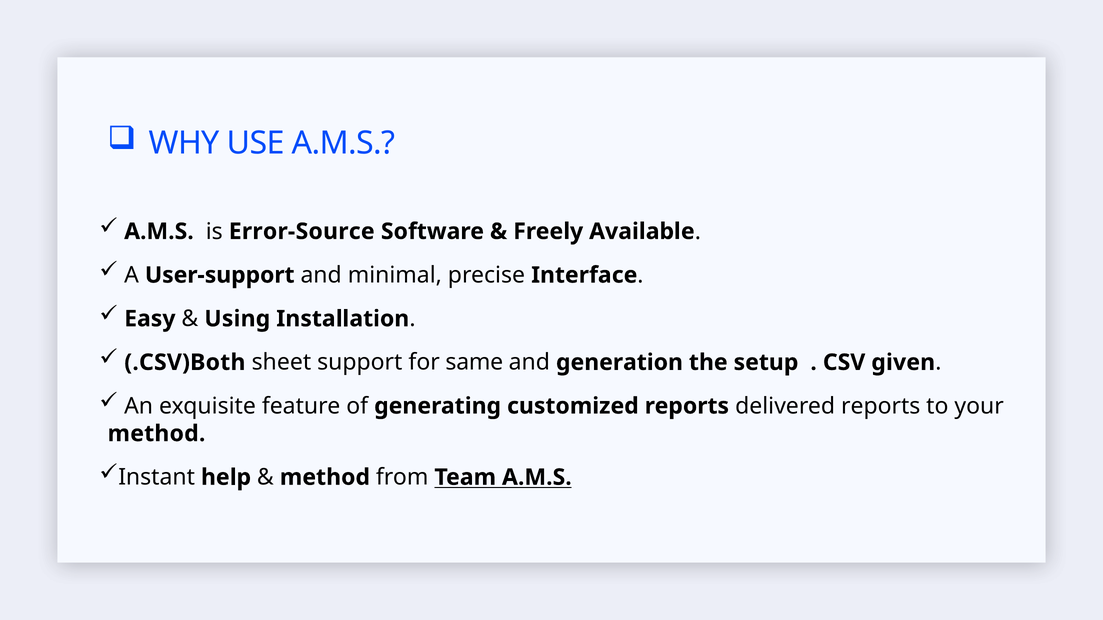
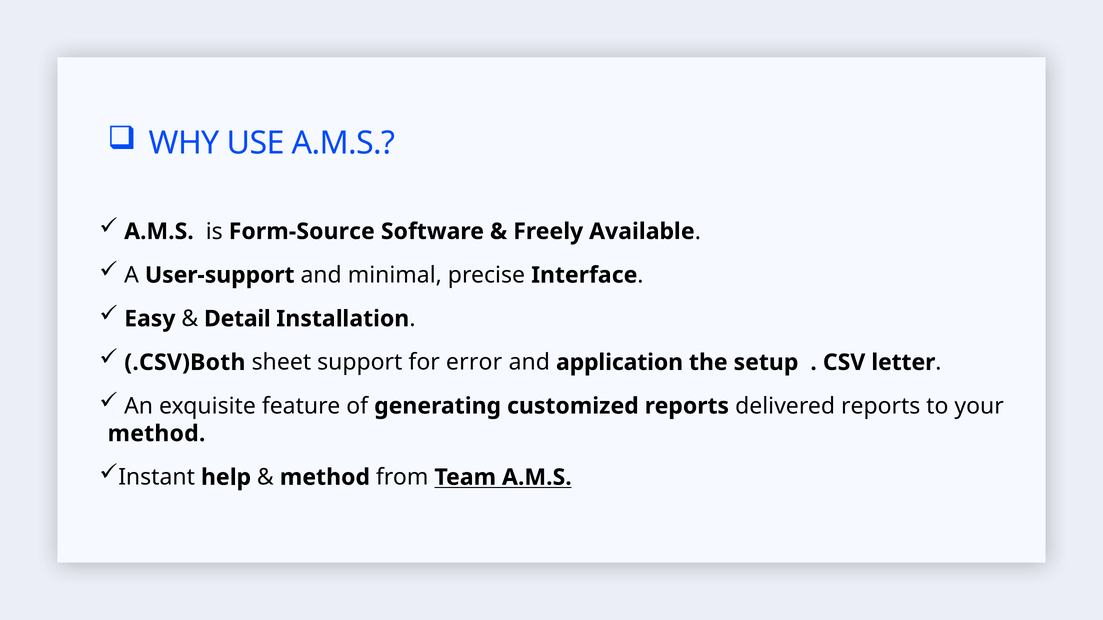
Error-Source: Error-Source -> Form-Source
Using: Using -> Detail
same: same -> error
generation: generation -> application
given: given -> letter
